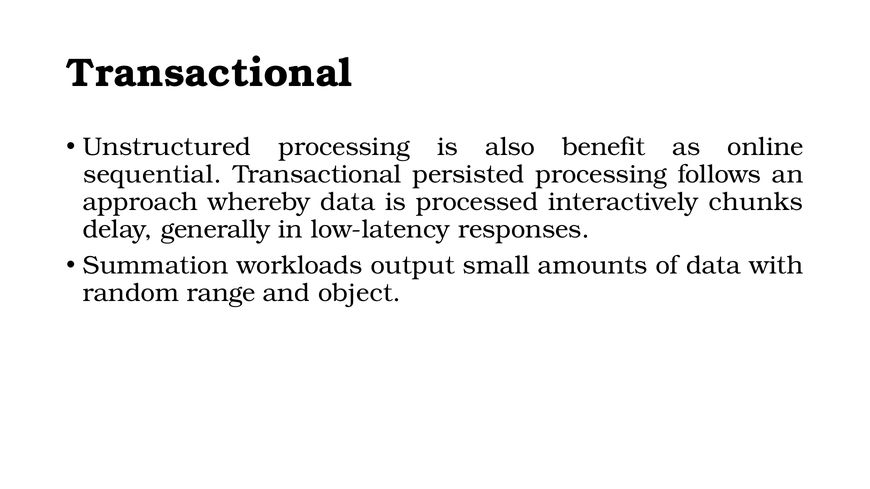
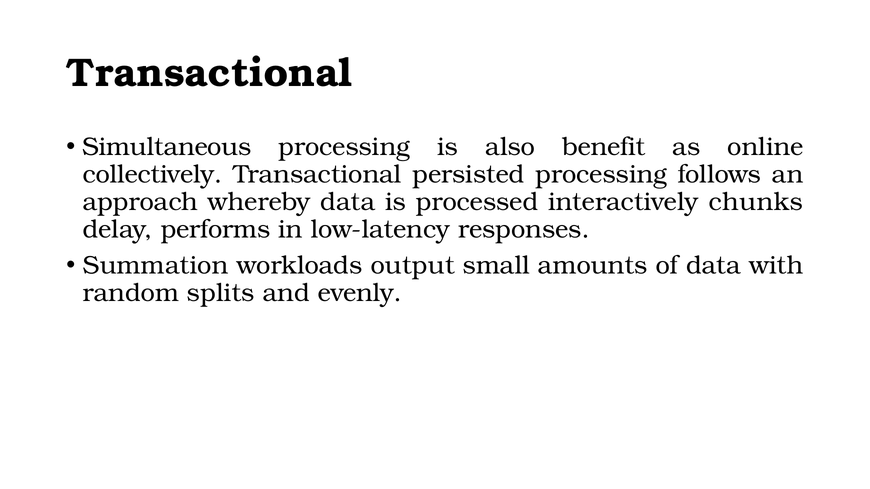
Unstructured: Unstructured -> Simultaneous
sequential: sequential -> collectively
generally: generally -> performs
range: range -> splits
object: object -> evenly
